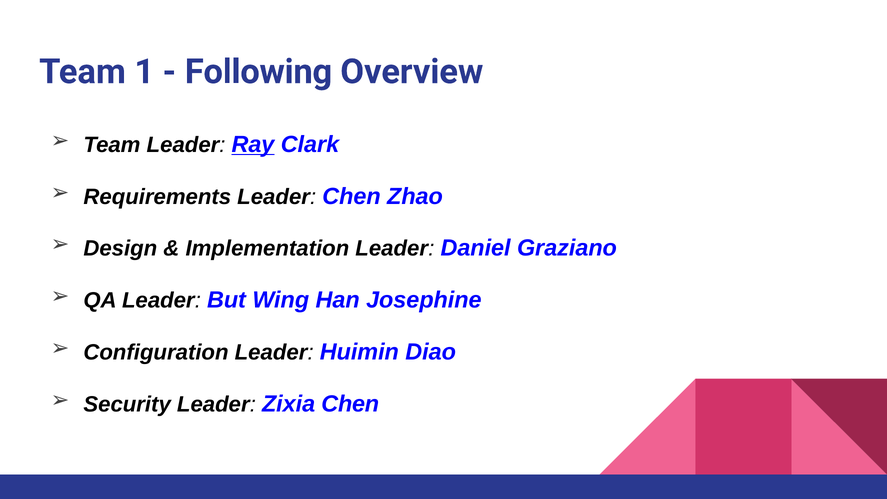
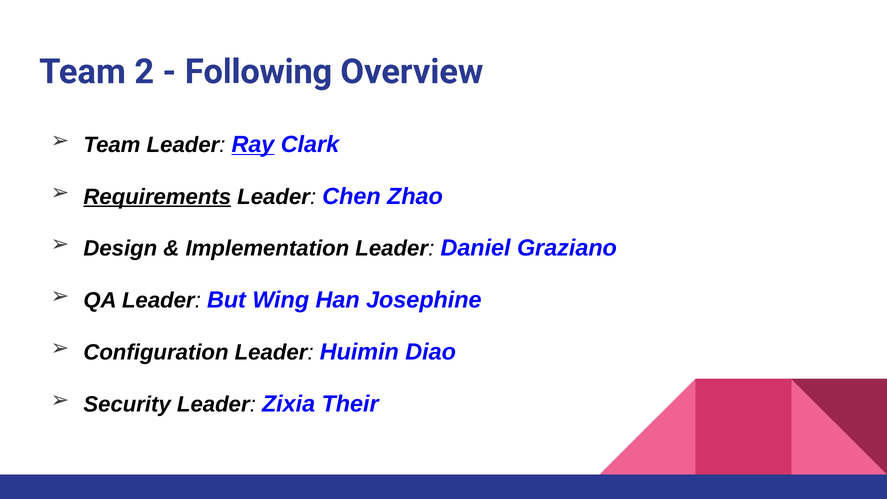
1: 1 -> 2
Requirements underline: none -> present
Zixia Chen: Chen -> Their
